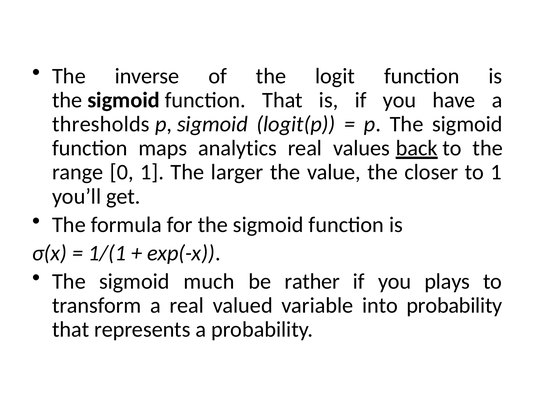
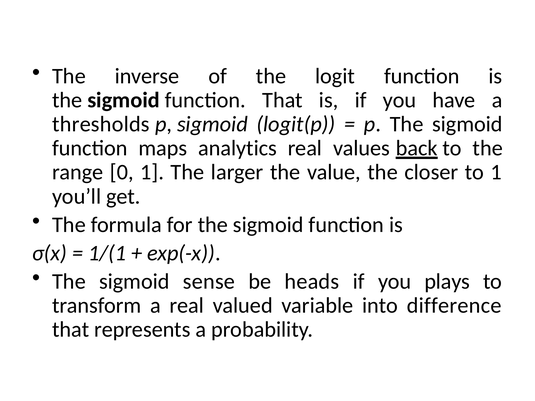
much: much -> sense
rather: rather -> heads
into probability: probability -> difference
